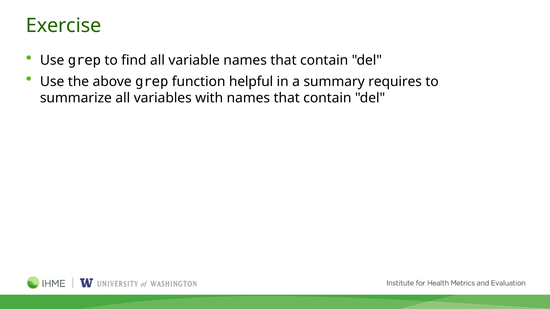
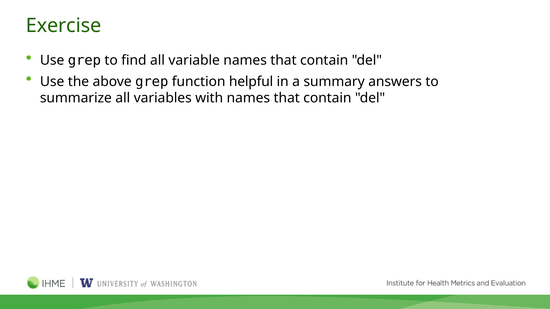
requires: requires -> answers
